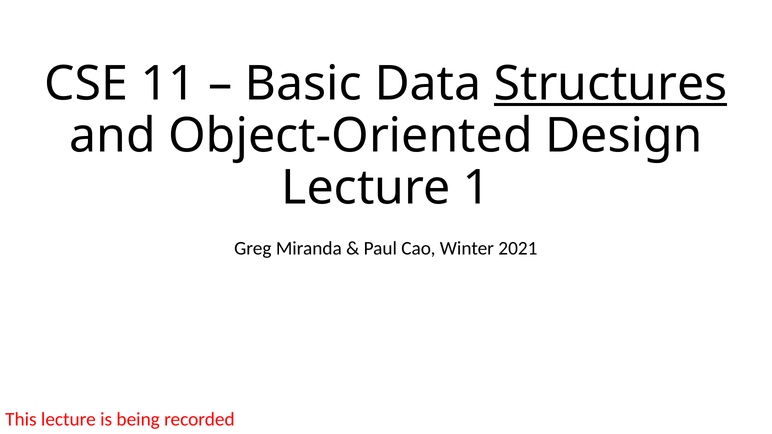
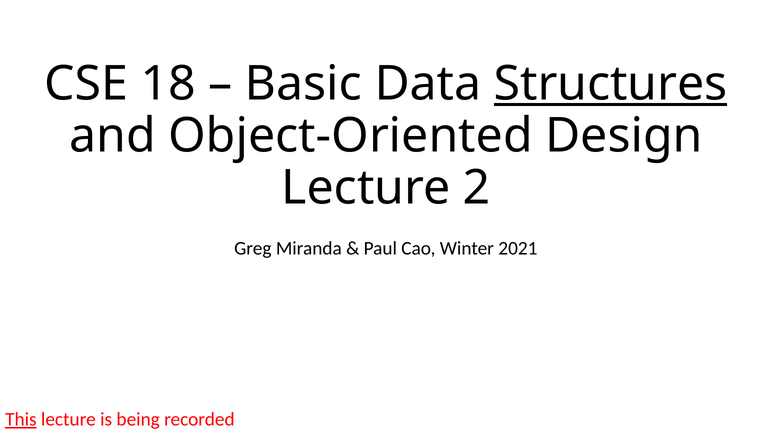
11: 11 -> 18
1: 1 -> 2
This underline: none -> present
